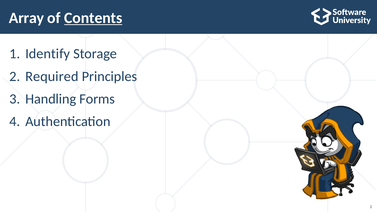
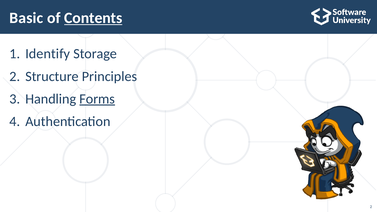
Array: Array -> Basic
Required: Required -> Structure
Forms underline: none -> present
